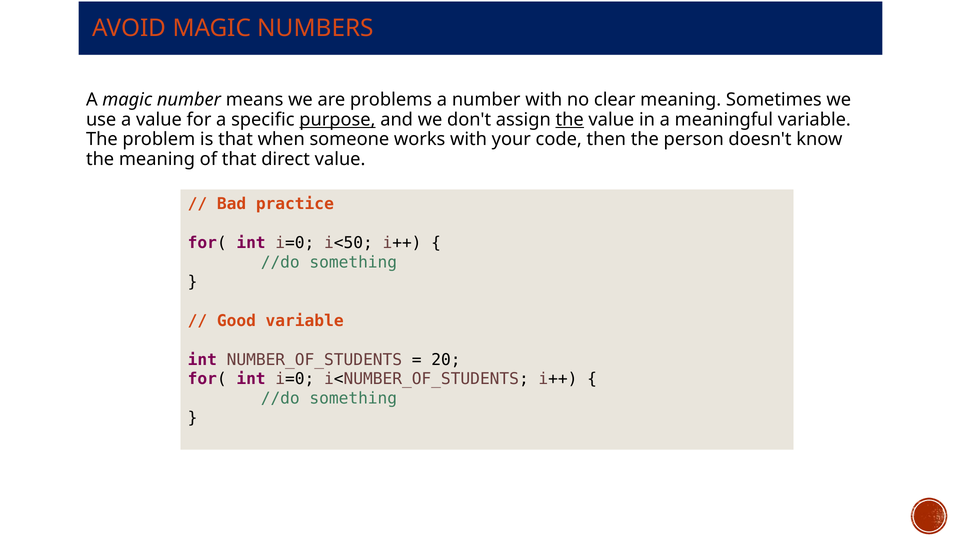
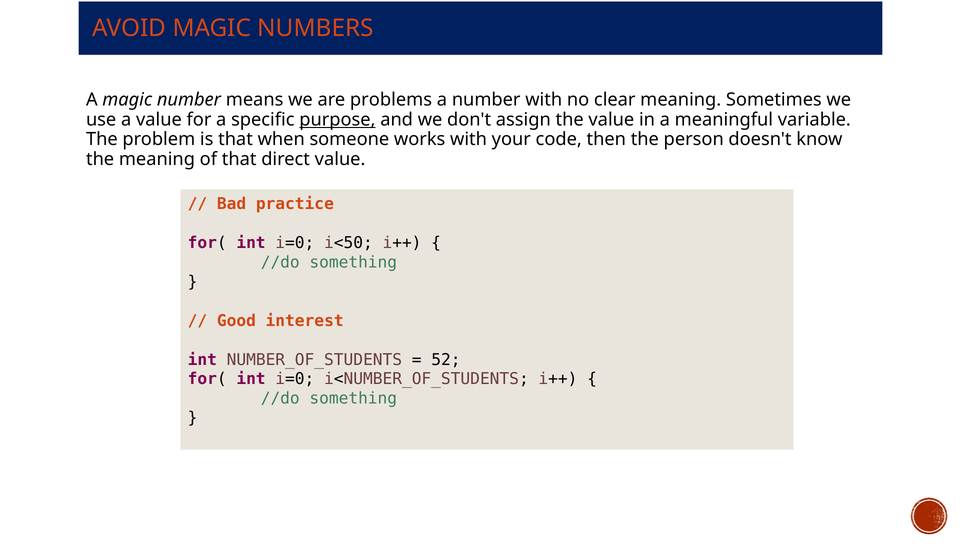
the at (570, 120) underline: present -> none
Good variable: variable -> interest
20: 20 -> 52
